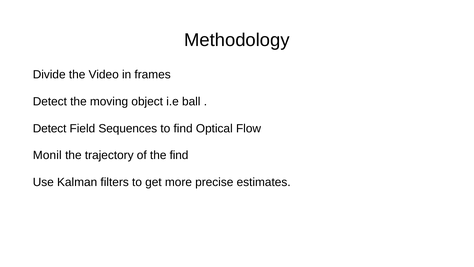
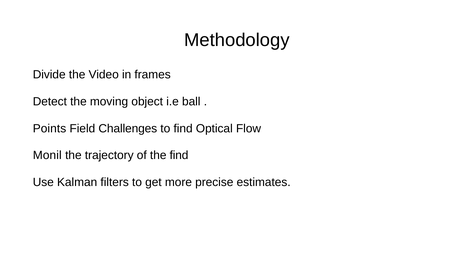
Detect at (50, 128): Detect -> Points
Sequences: Sequences -> Challenges
